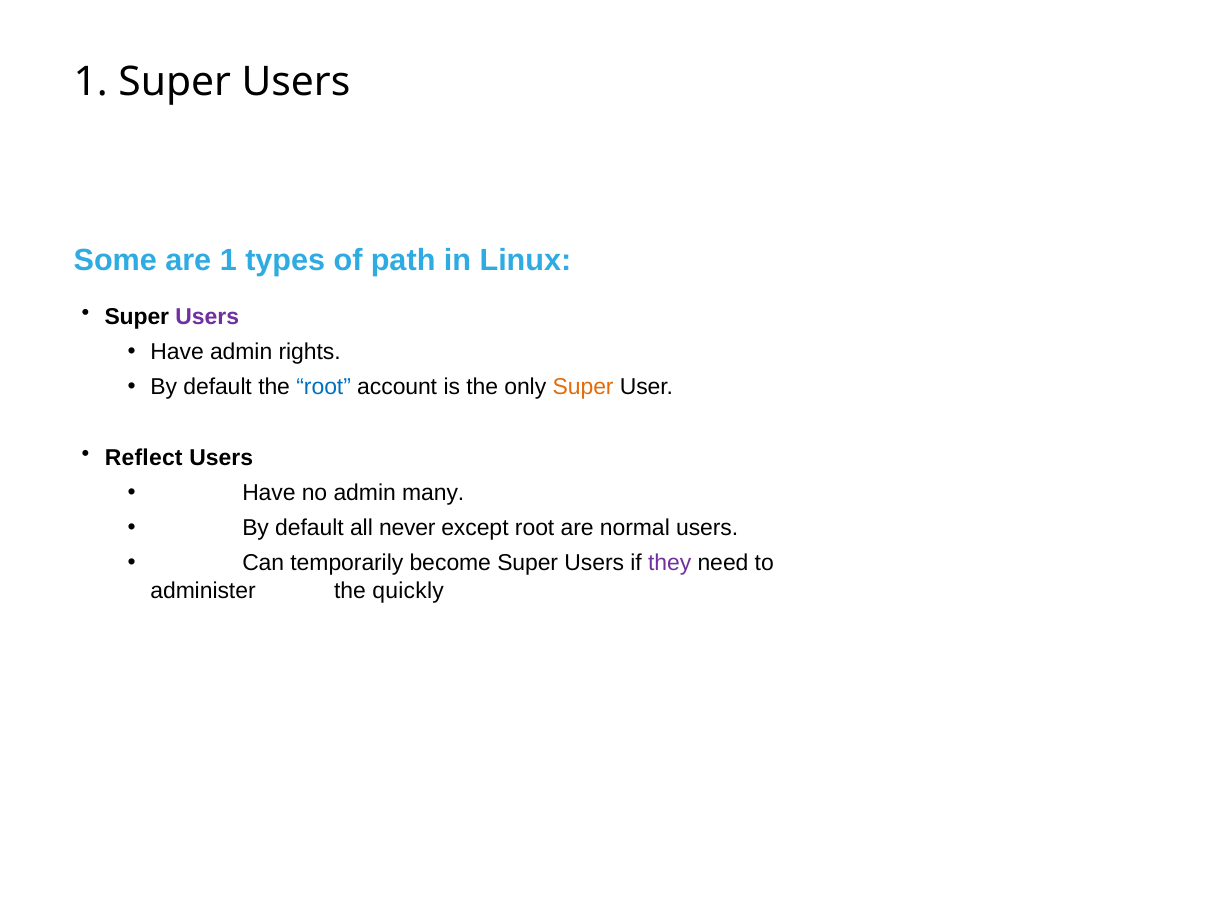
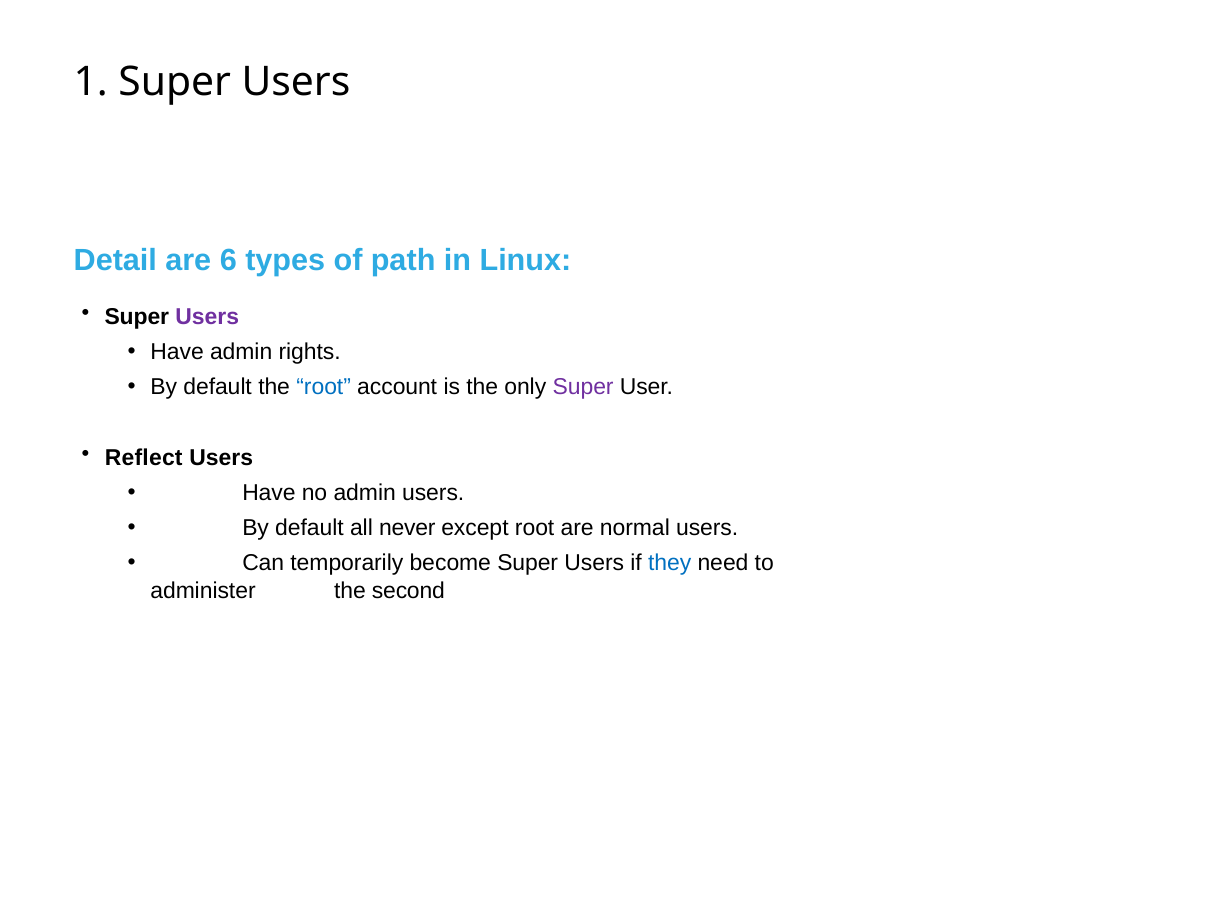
Some: Some -> Detail
are 1: 1 -> 6
Super at (583, 387) colour: orange -> purple
admin many: many -> users
they colour: purple -> blue
quickly: quickly -> second
